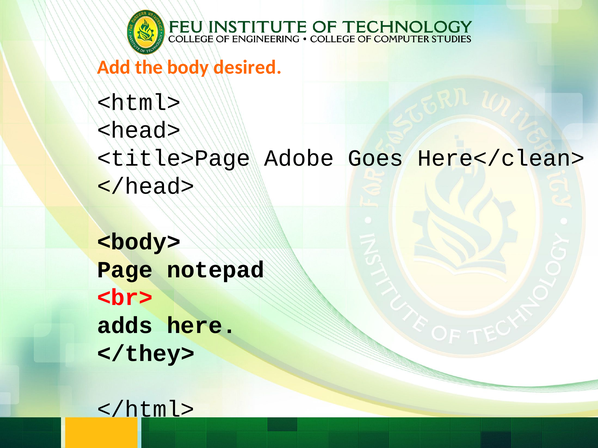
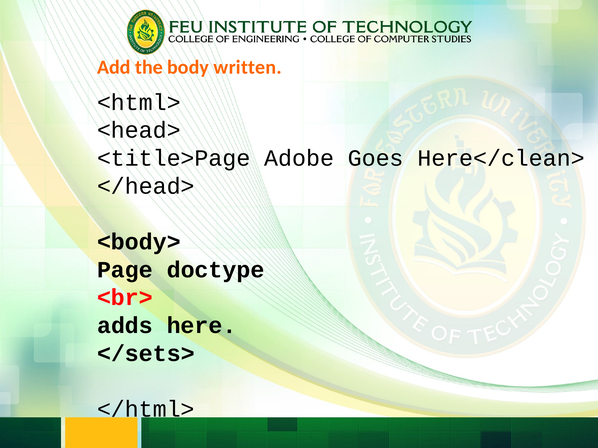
desired: desired -> written
notepad: notepad -> doctype
</they>: </they> -> </sets>
